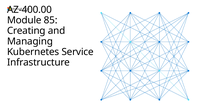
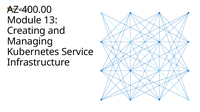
85: 85 -> 13
